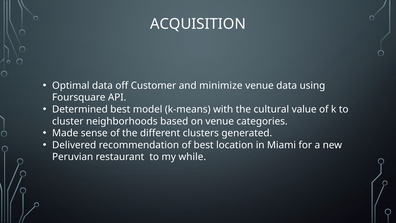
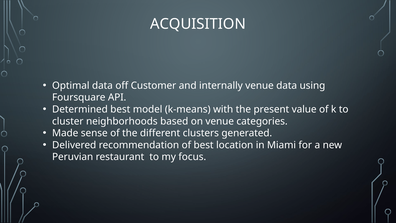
minimize: minimize -> internally
cultural: cultural -> present
while: while -> focus
